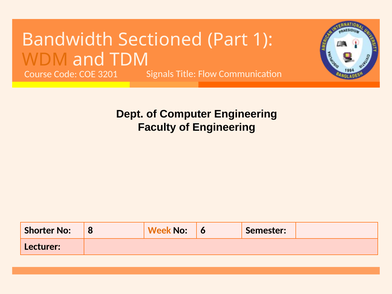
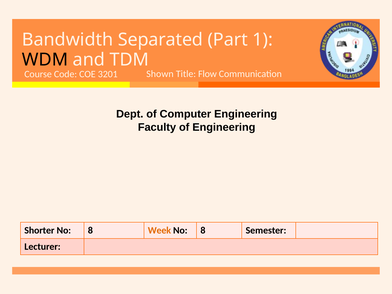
Sectioned: Sectioned -> Separated
WDM colour: orange -> black
Signals: Signals -> Shown
6 at (203, 230): 6 -> 8
